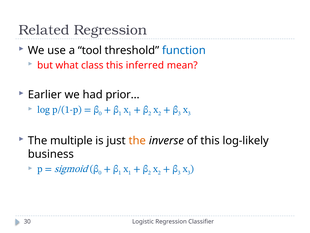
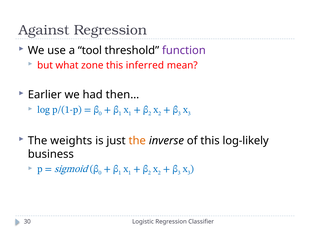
Related: Related -> Against
function colour: blue -> purple
class: class -> zone
prior…: prior… -> then…
multiple: multiple -> weights
